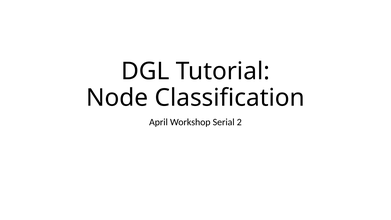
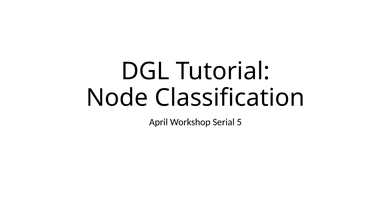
2: 2 -> 5
